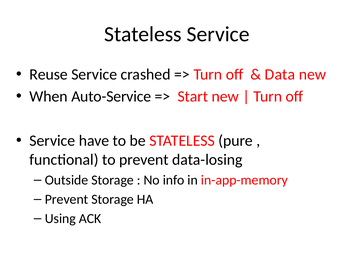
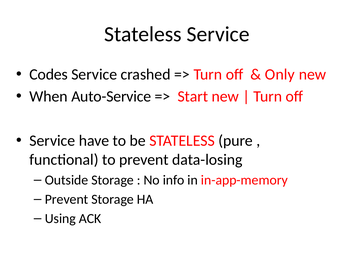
Reuse: Reuse -> Codes
Data: Data -> Only
